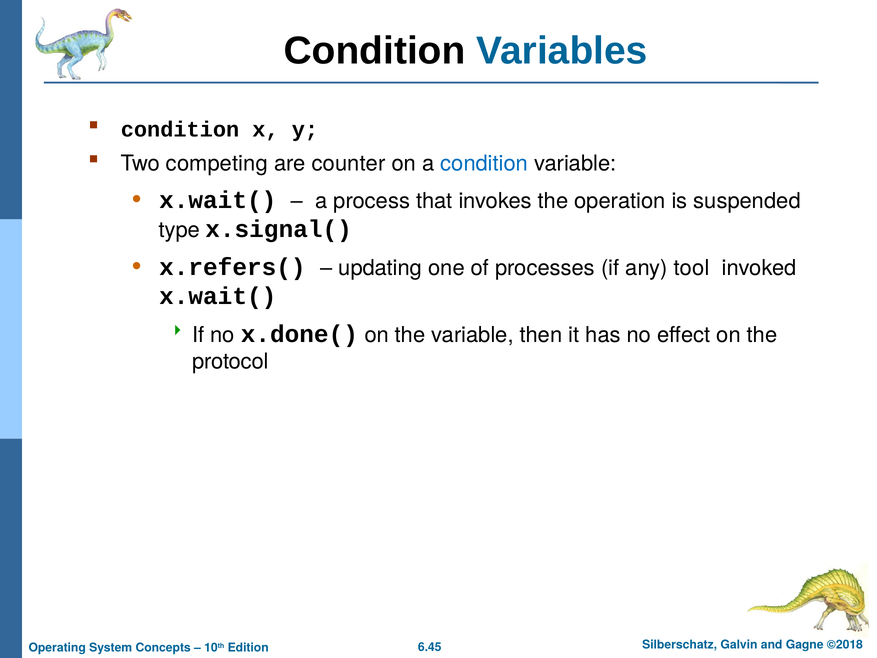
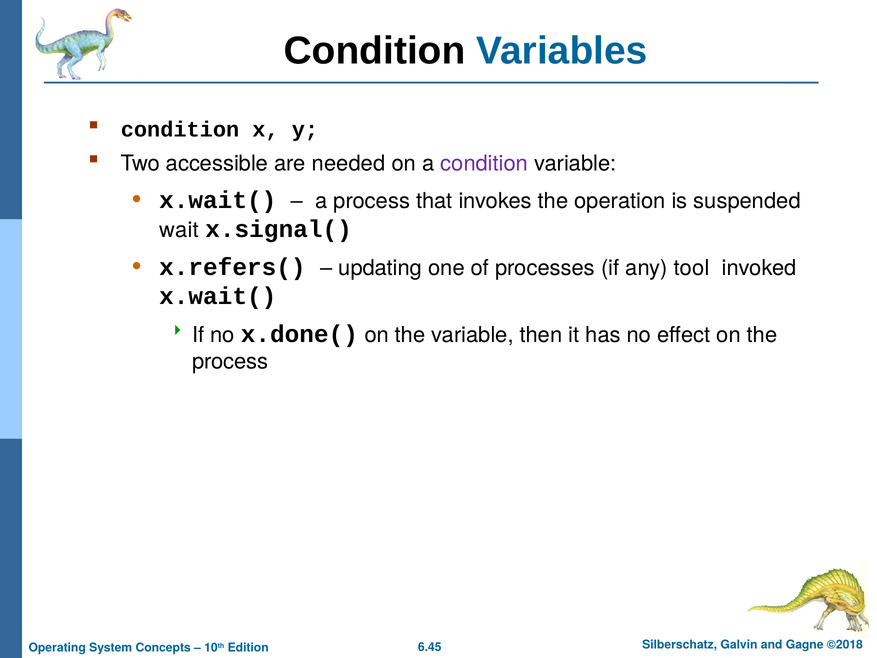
competing: competing -> accessible
counter: counter -> needed
condition at (484, 163) colour: blue -> purple
type: type -> wait
protocol at (230, 362): protocol -> process
